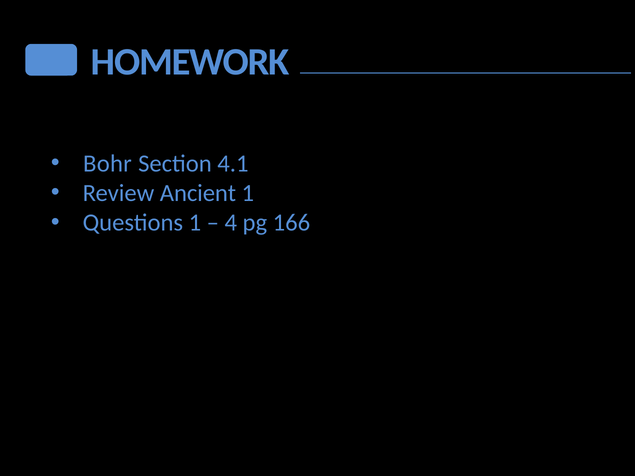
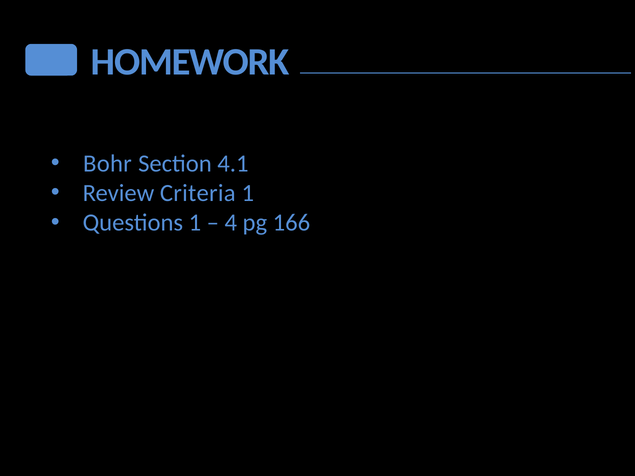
Ancient: Ancient -> Criteria
